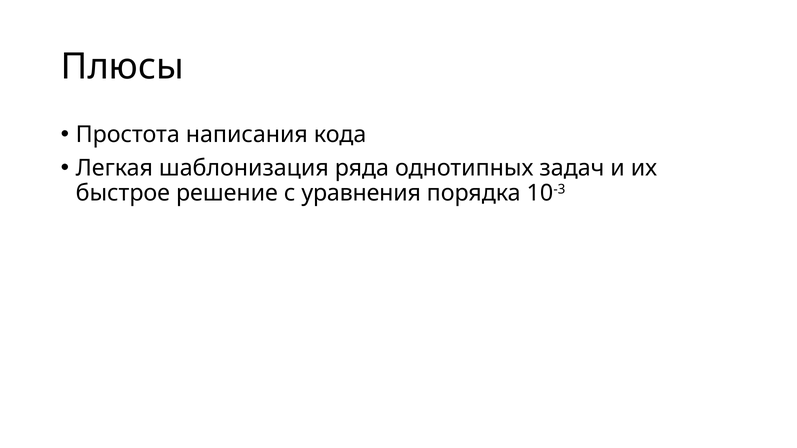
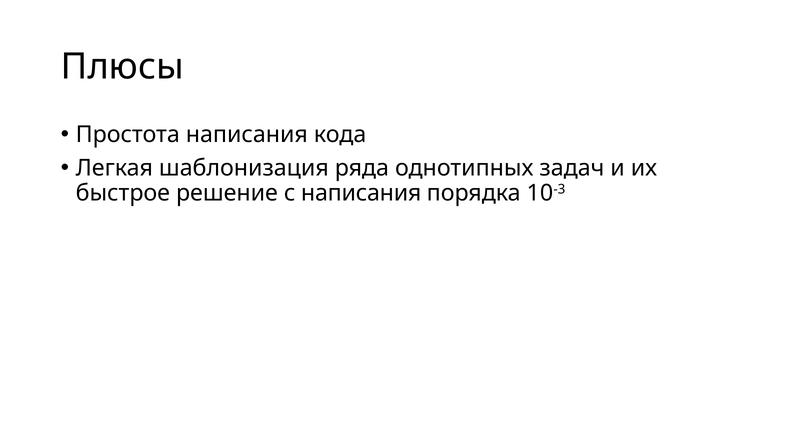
с уравнения: уравнения -> написания
